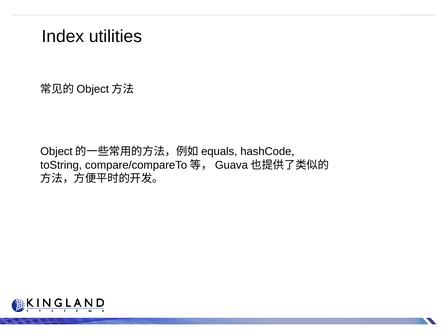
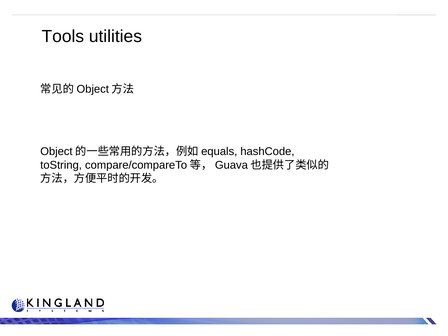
Index: Index -> Tools
